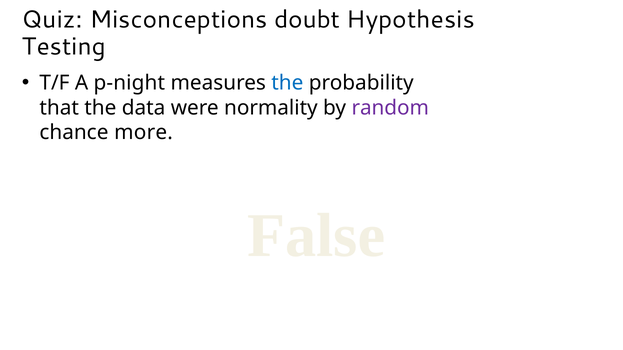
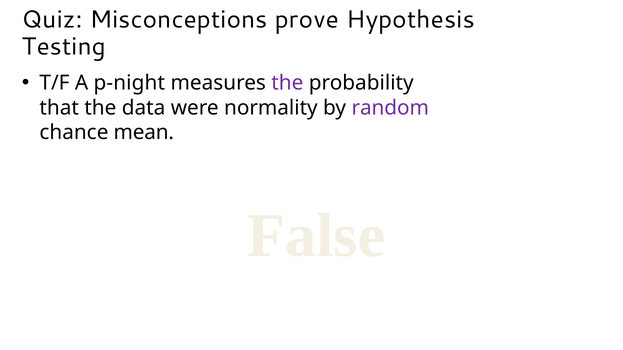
doubt: doubt -> prove
the at (287, 83) colour: blue -> purple
more: more -> mean
